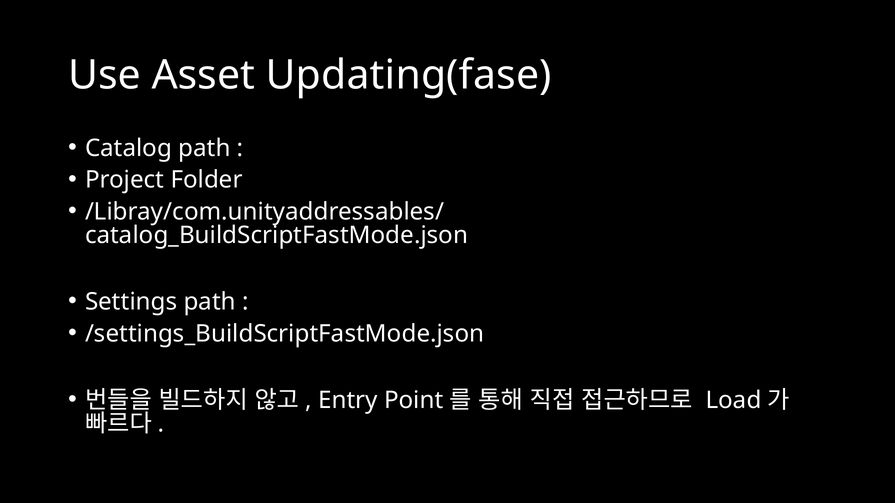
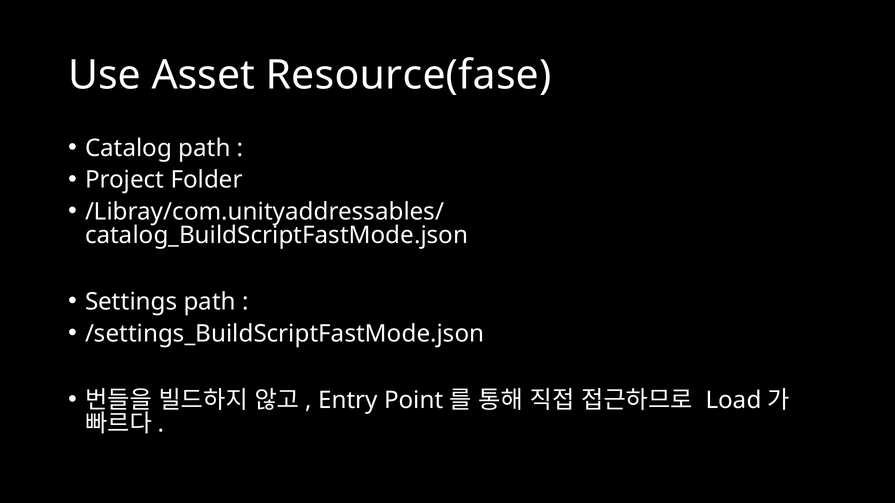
Updating(fase: Updating(fase -> Resource(fase
